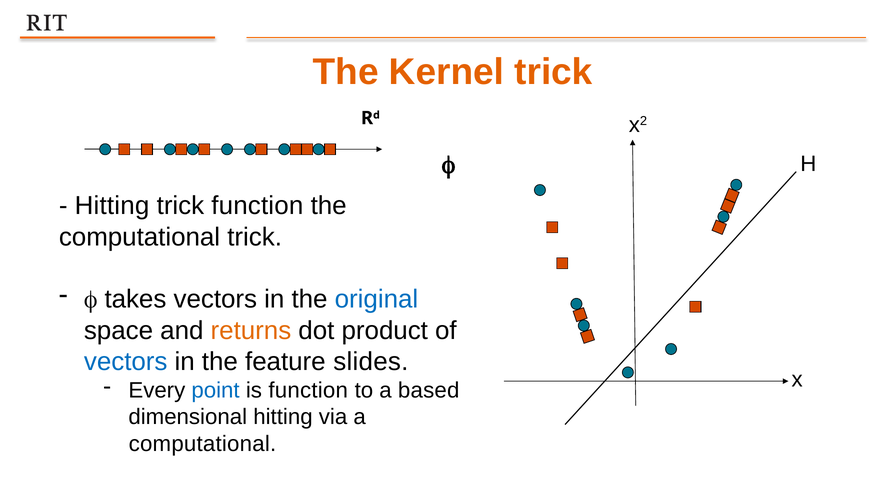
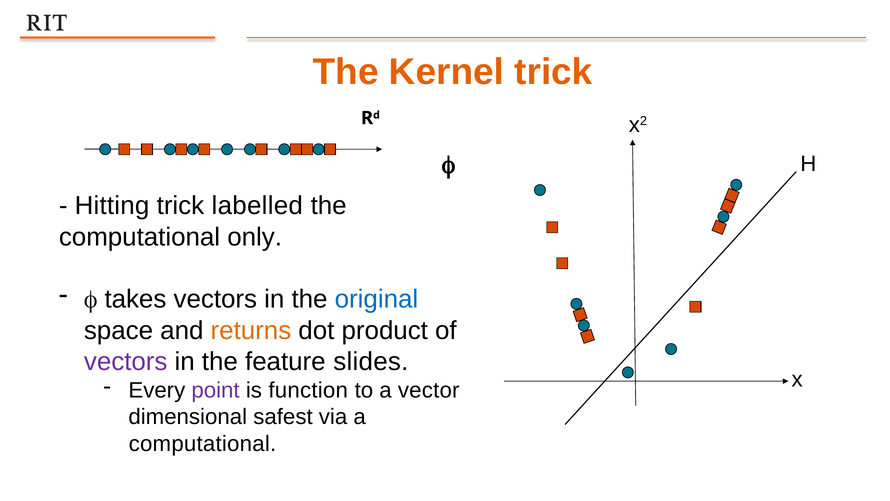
trick function: function -> labelled
computational trick: trick -> only
vectors at (126, 361) colour: blue -> purple
point colour: blue -> purple
based: based -> vector
dimensional hitting: hitting -> safest
